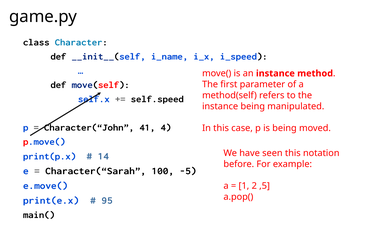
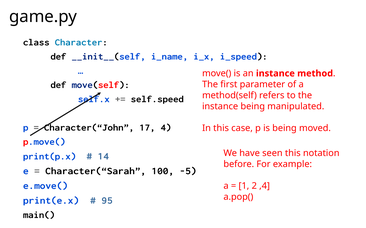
41: 41 -> 17
,5: ,5 -> ,4
